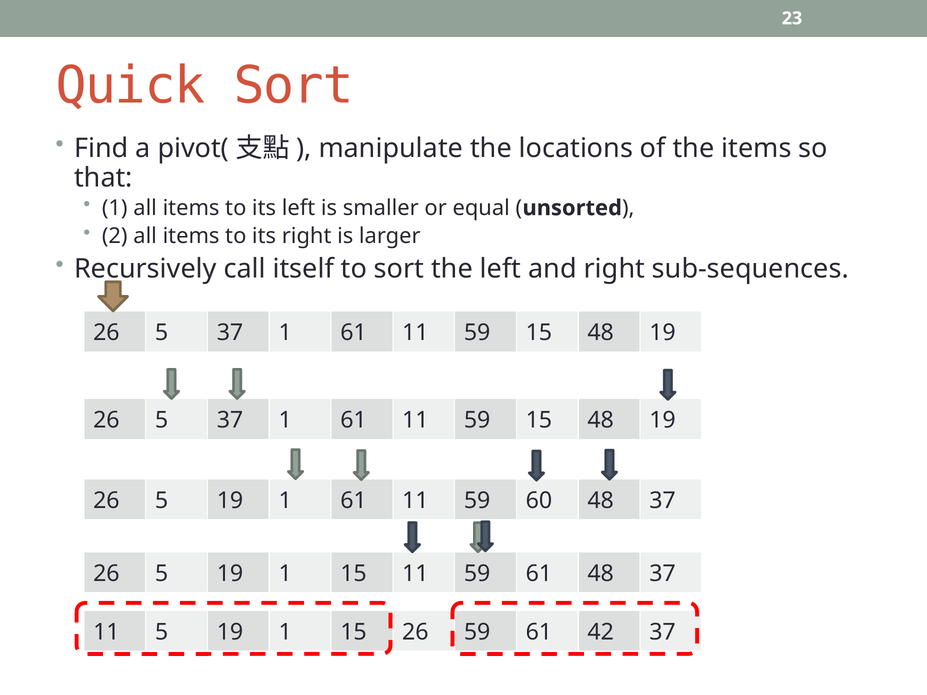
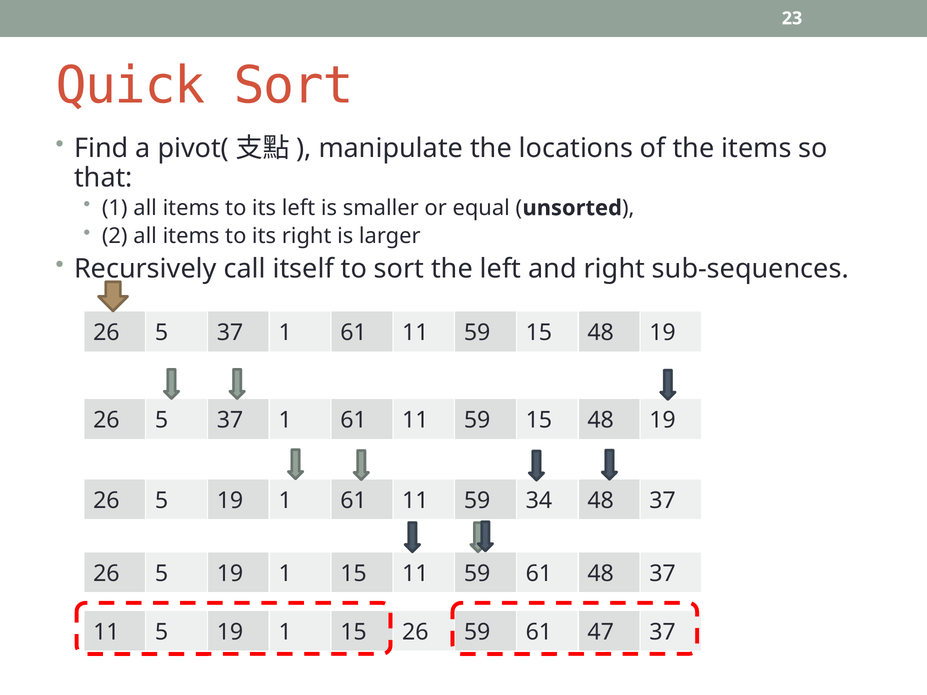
60: 60 -> 34
42: 42 -> 47
